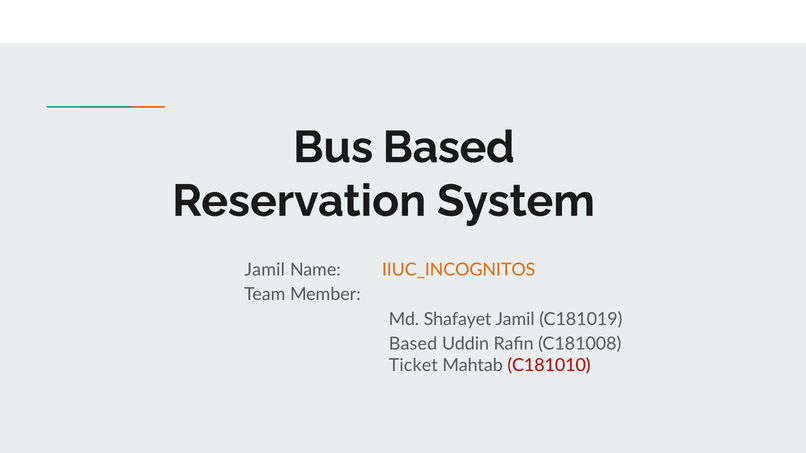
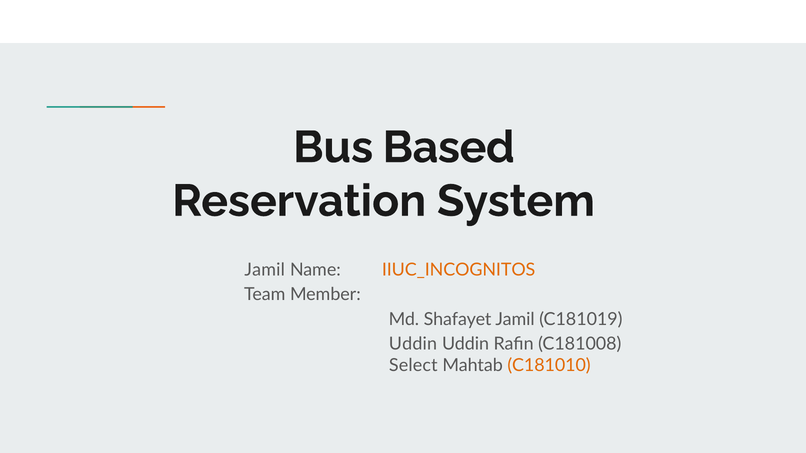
Based at (413, 344): Based -> Uddin
Ticket: Ticket -> Select
C181010 colour: red -> orange
